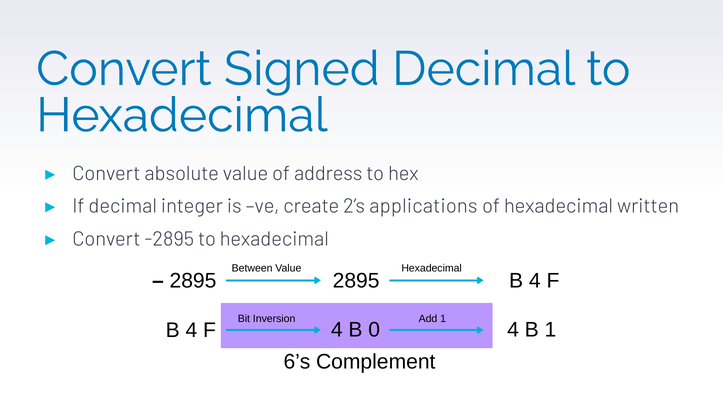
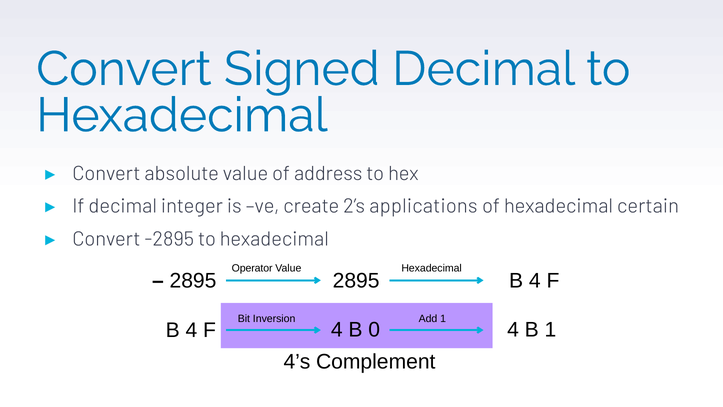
written: written -> certain
Between: Between -> Operator
6’s: 6’s -> 4’s
